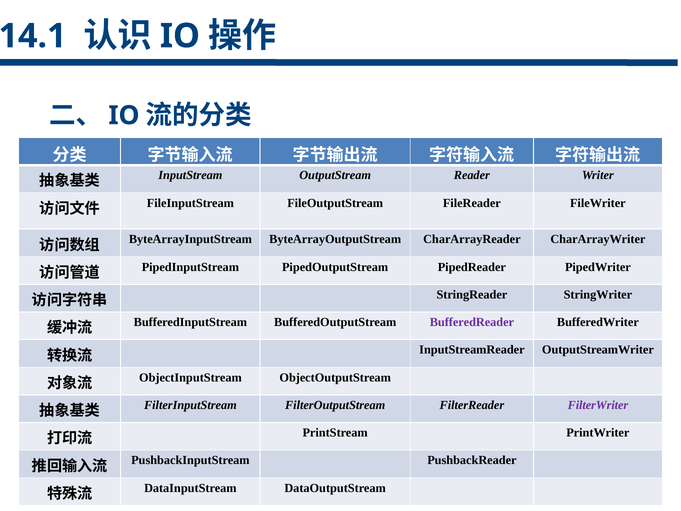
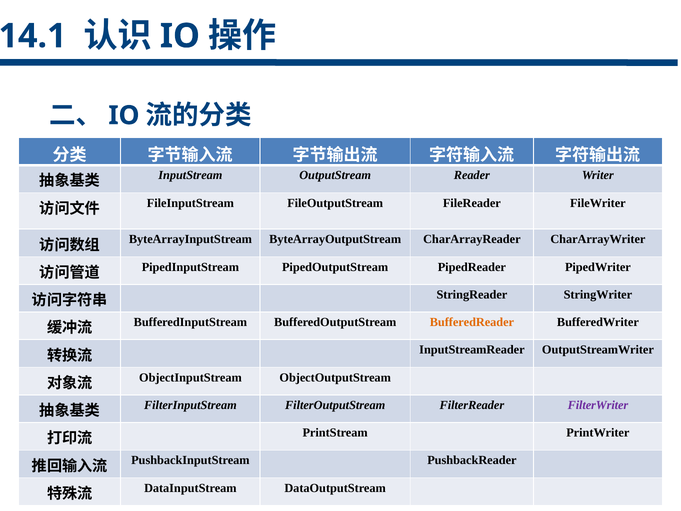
BufferedReader colour: purple -> orange
